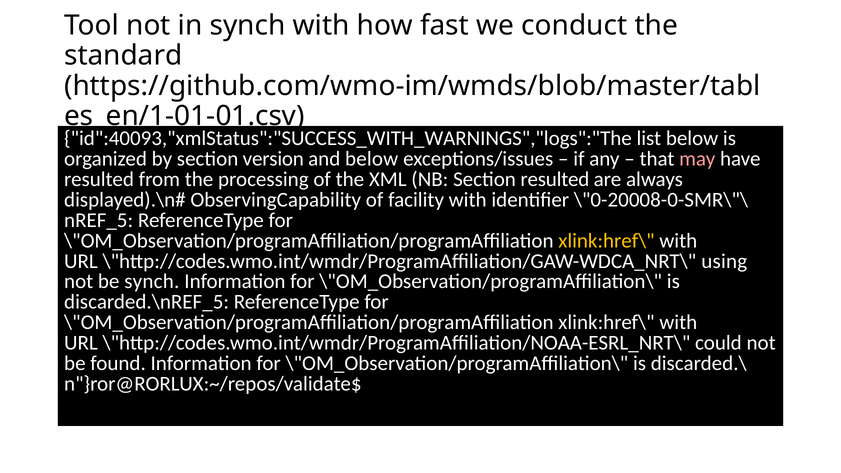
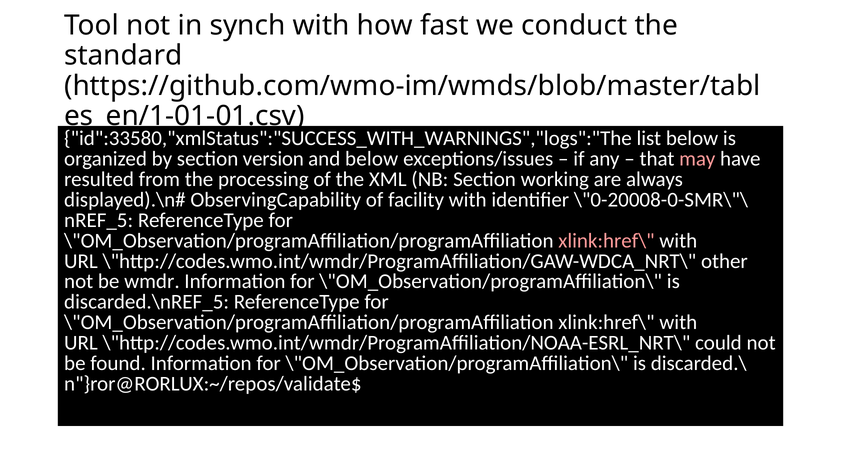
id":40093,"xmlStatus":"SUCCESS_WITH_WARNINGS","logs":"The: id":40093,"xmlStatus":"SUCCESS_WITH_WARNINGS","logs":"The -> id":33580,"xmlStatus":"SUCCESS_WITH_WARNINGS","logs":"The
Section resulted: resulted -> working
xlink:href\ at (606, 241) colour: yellow -> pink
using: using -> other
be synch: synch -> wmdr
